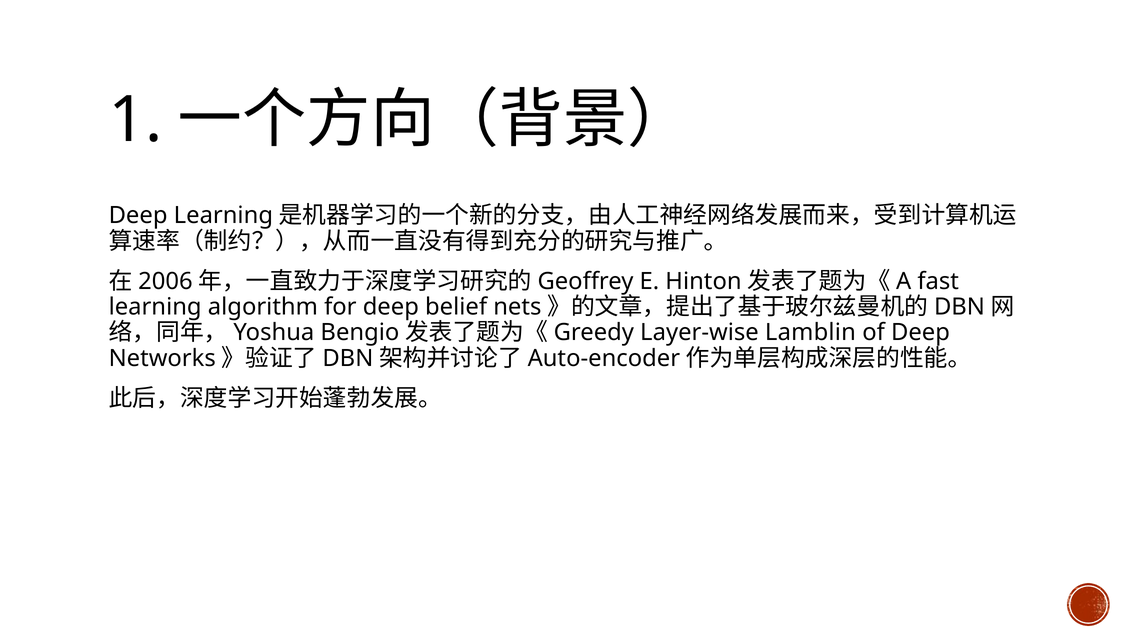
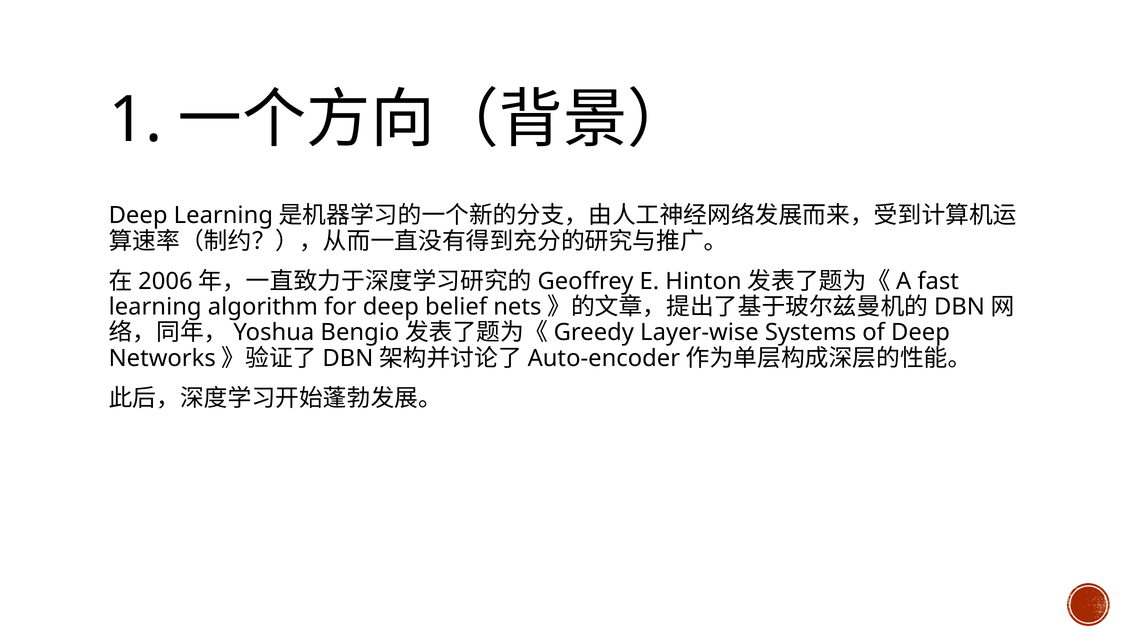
Lamblin: Lamblin -> Systems
